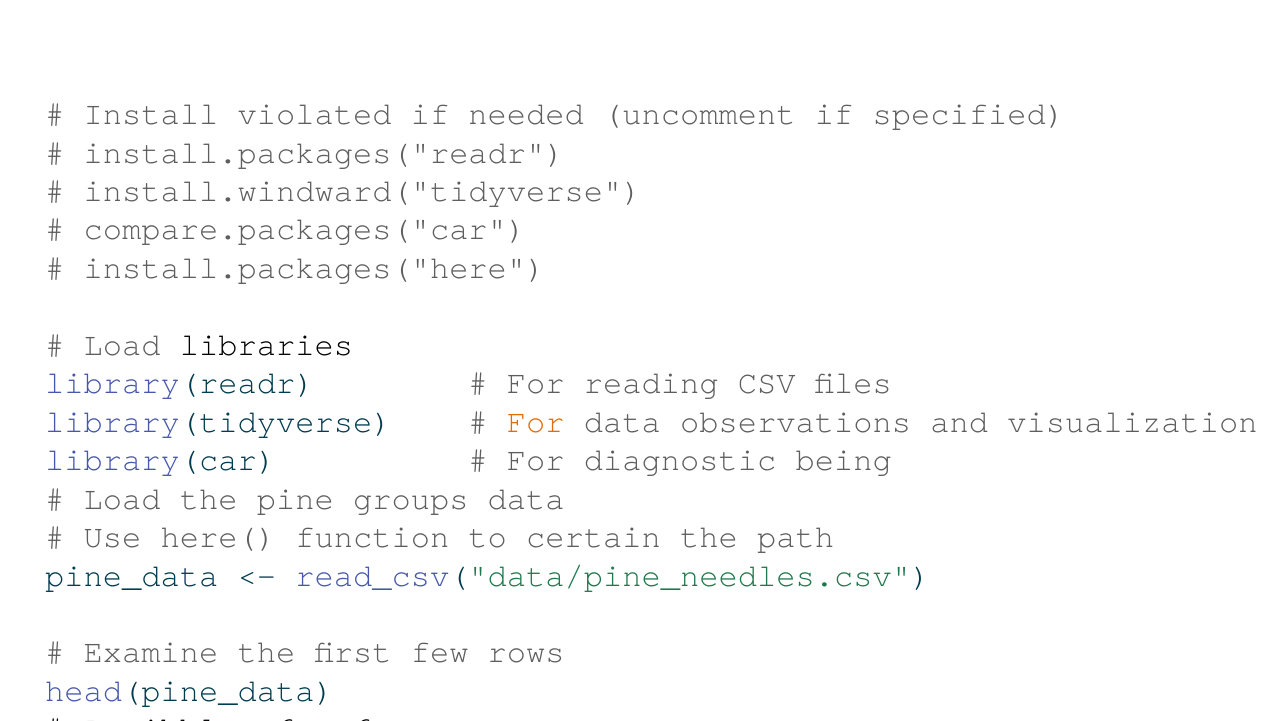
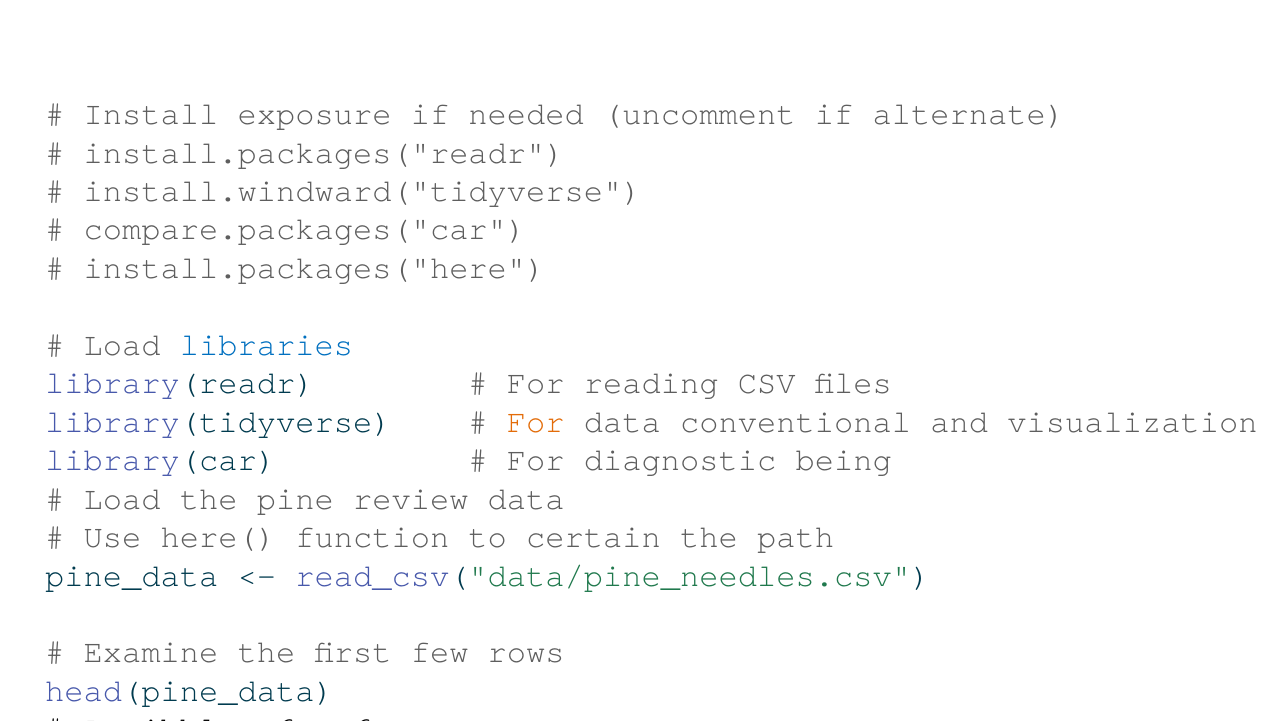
violated: violated -> exposure
specified: specified -> alternate
libraries colour: black -> blue
observations: observations -> conventional
groups: groups -> review
